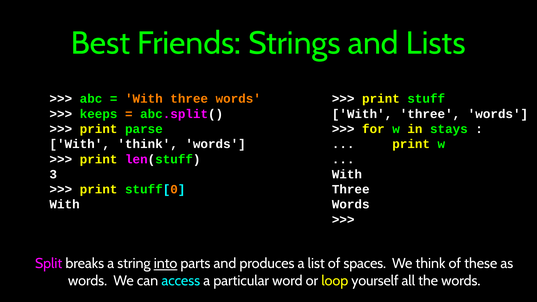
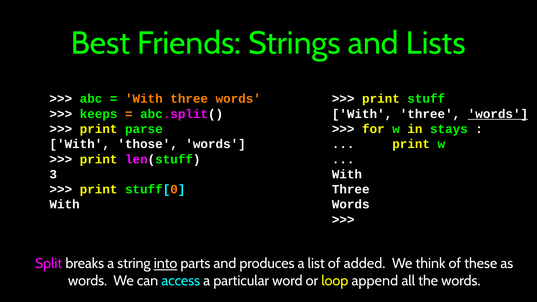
words at (498, 114) underline: none -> present
With think: think -> those
spaces: spaces -> added
yourself: yourself -> append
